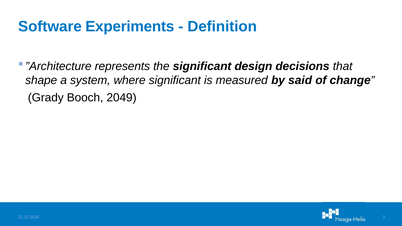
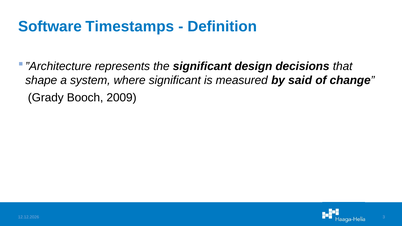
Experiments: Experiments -> Timestamps
2049: 2049 -> 2009
